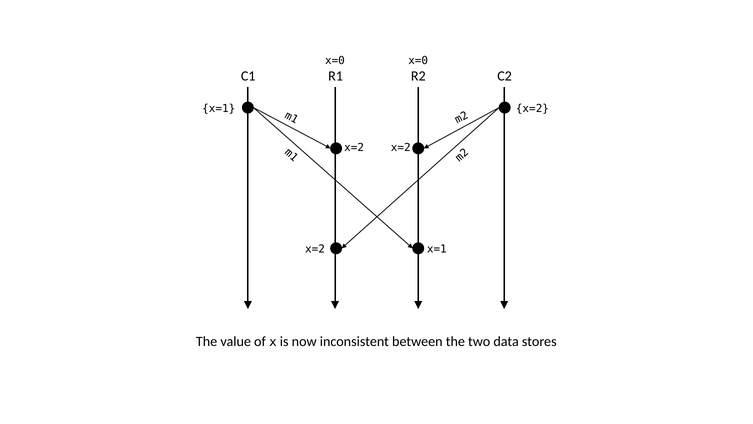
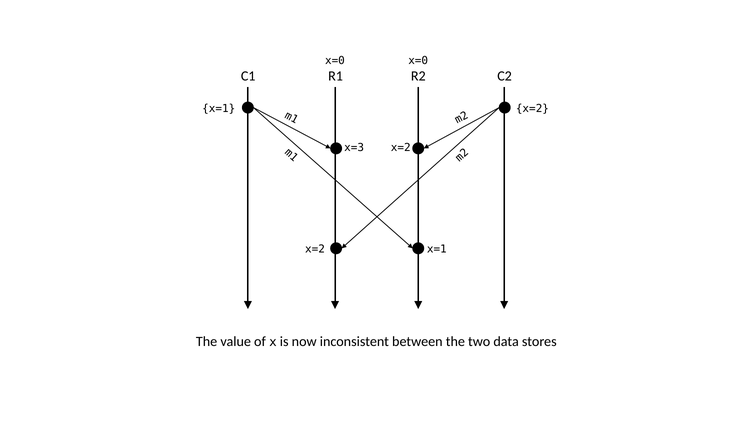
x=2 at (354, 148): x=2 -> x=3
